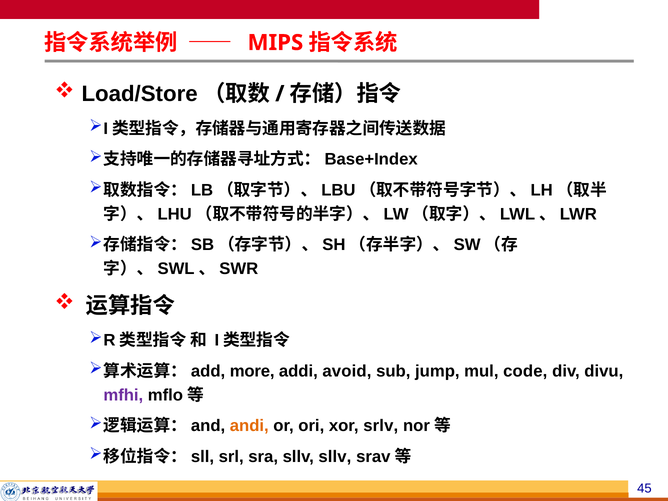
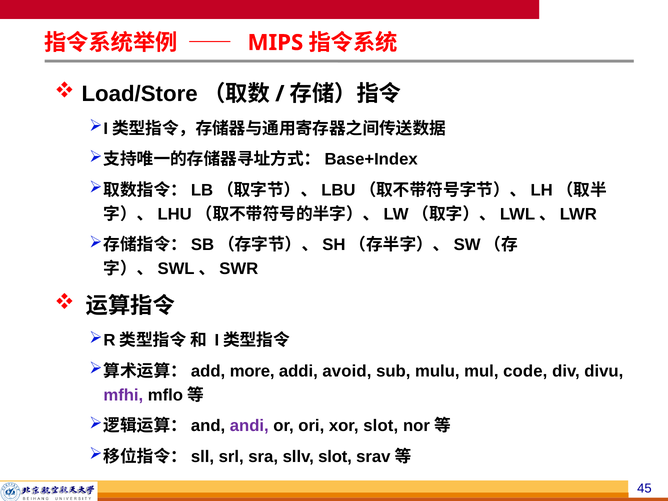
jump: jump -> mulu
andi colour: orange -> purple
xor srlv: srlv -> slot
sllv sllv: sllv -> slot
